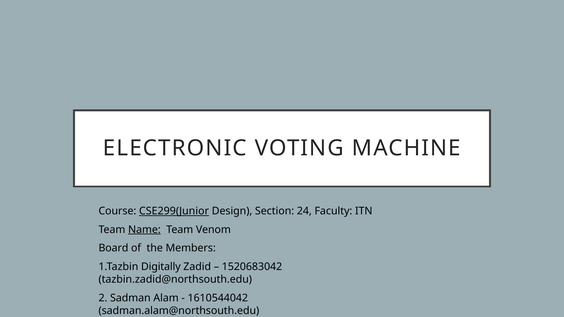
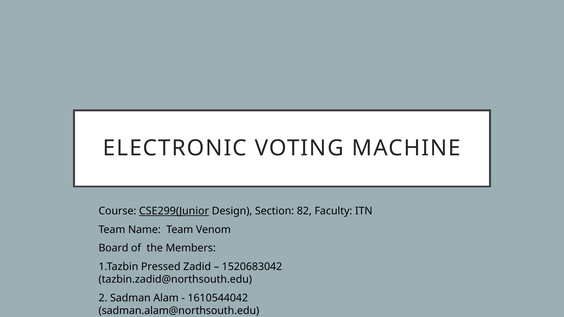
24: 24 -> 82
Name underline: present -> none
Digitally: Digitally -> Pressed
